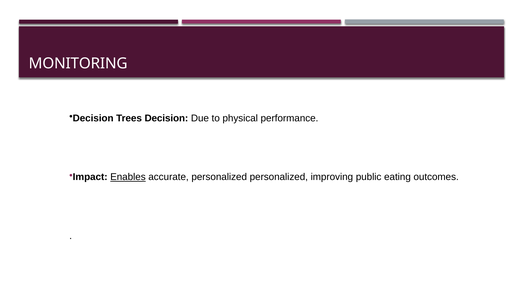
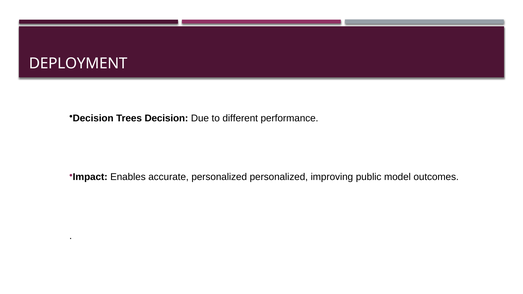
MONITORING: MONITORING -> DEPLOYMENT
physical: physical -> different
Enables underline: present -> none
eating: eating -> model
